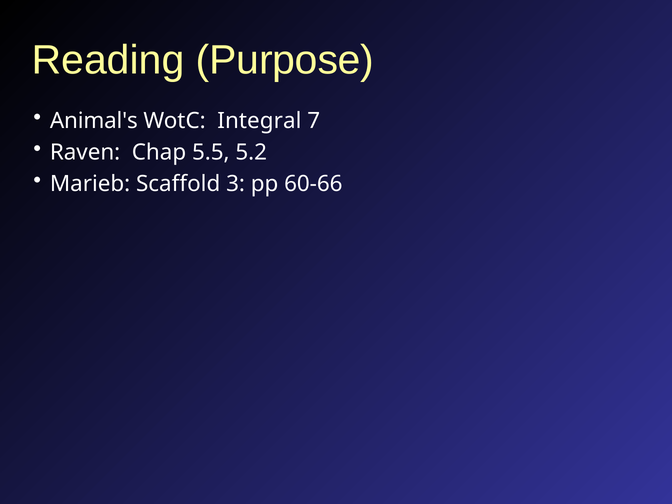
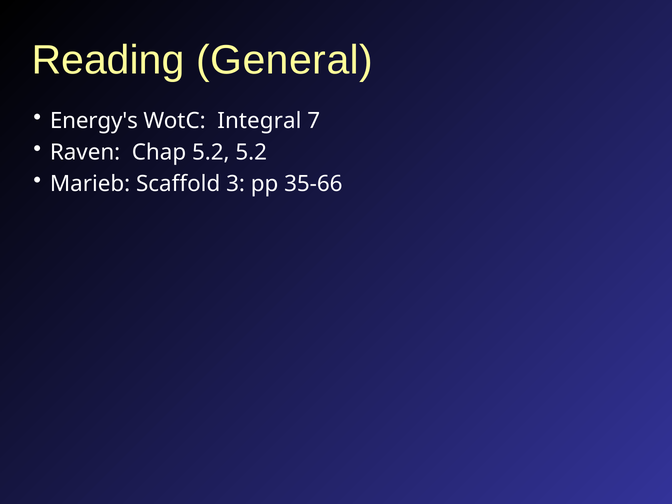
Purpose: Purpose -> General
Animal's: Animal's -> Energy's
Chap 5.5: 5.5 -> 5.2
60-66: 60-66 -> 35-66
